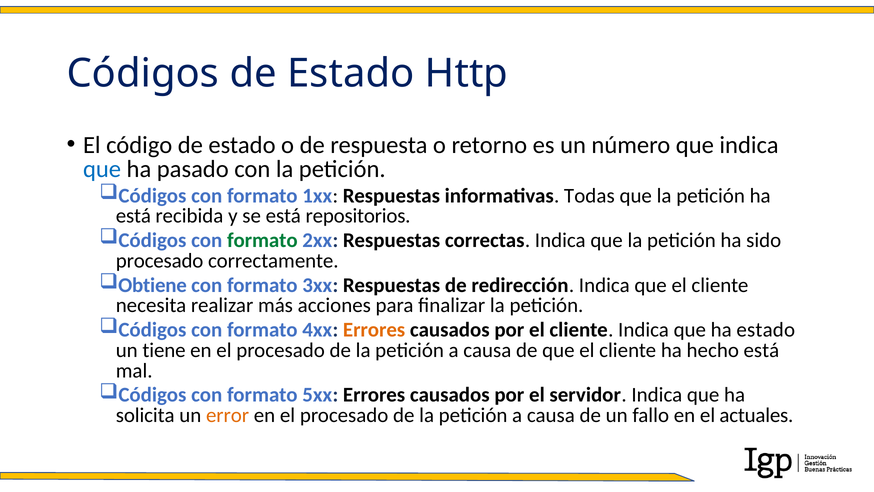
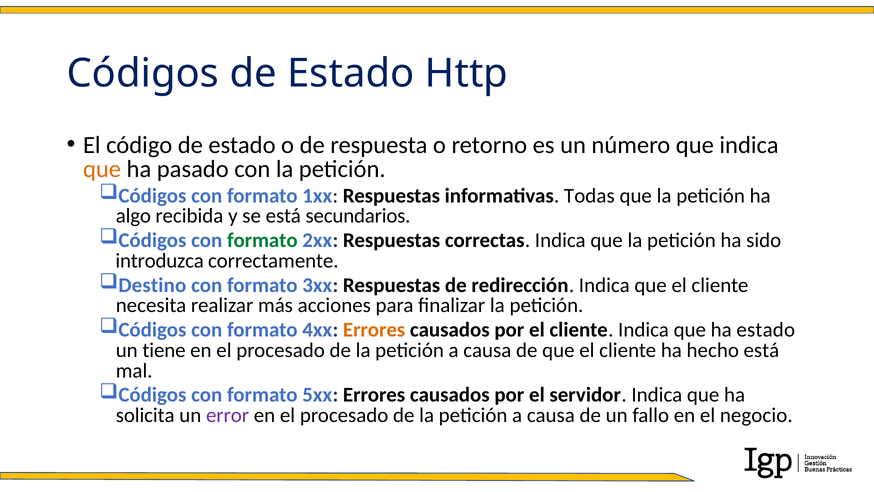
que at (102, 169) colour: blue -> orange
está at (133, 216): está -> algo
repositorios: repositorios -> secundarios
procesado at (160, 261): procesado -> introduzca
Obtiene: Obtiene -> Destino
error colour: orange -> purple
actuales: actuales -> negocio
